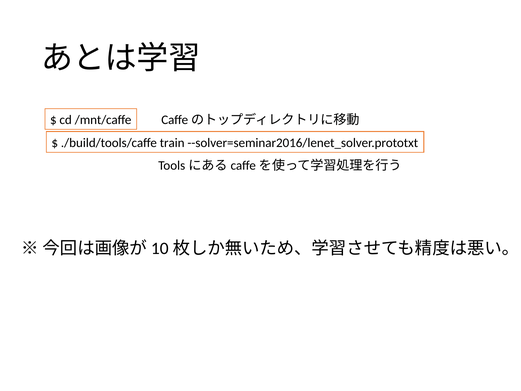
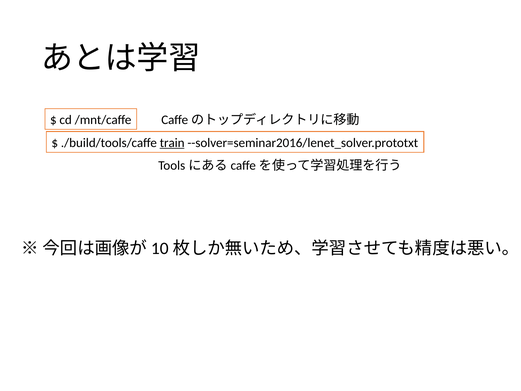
train underline: none -> present
